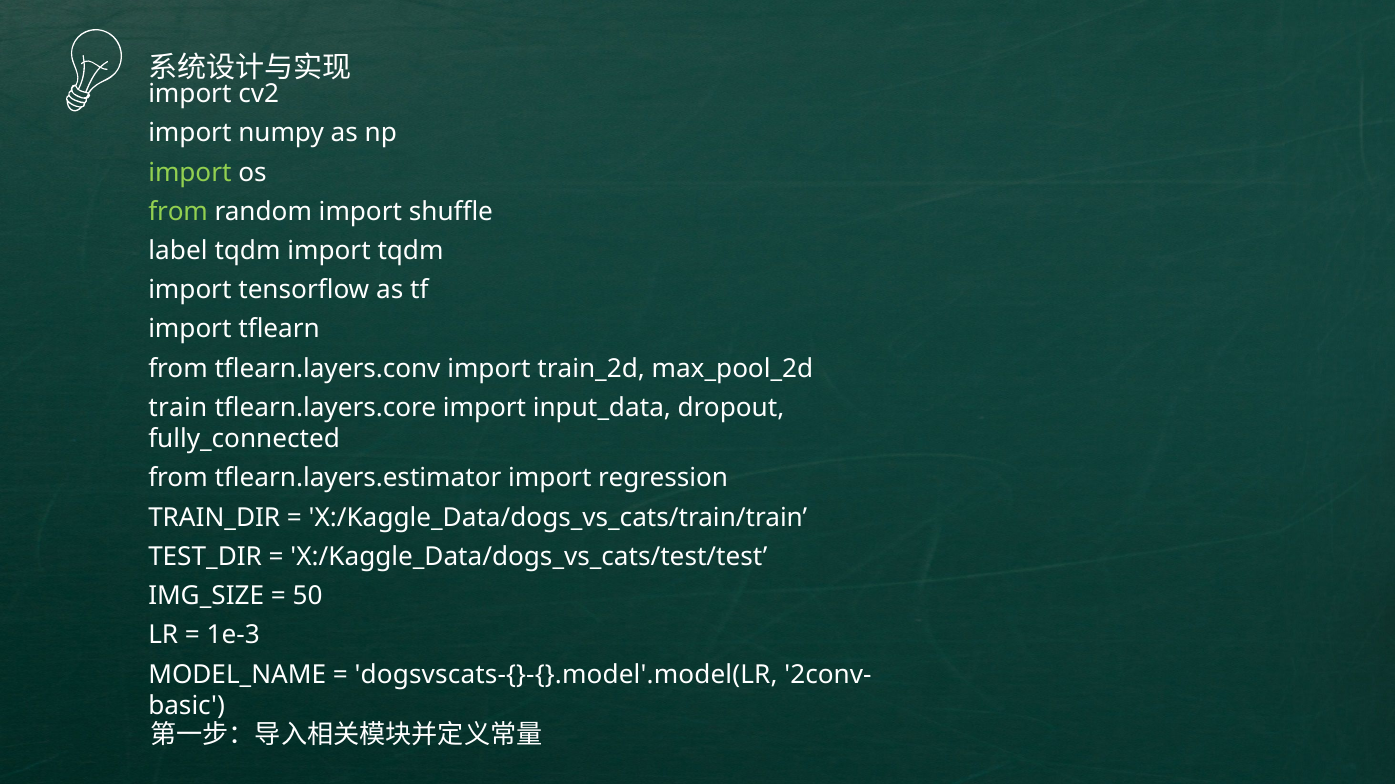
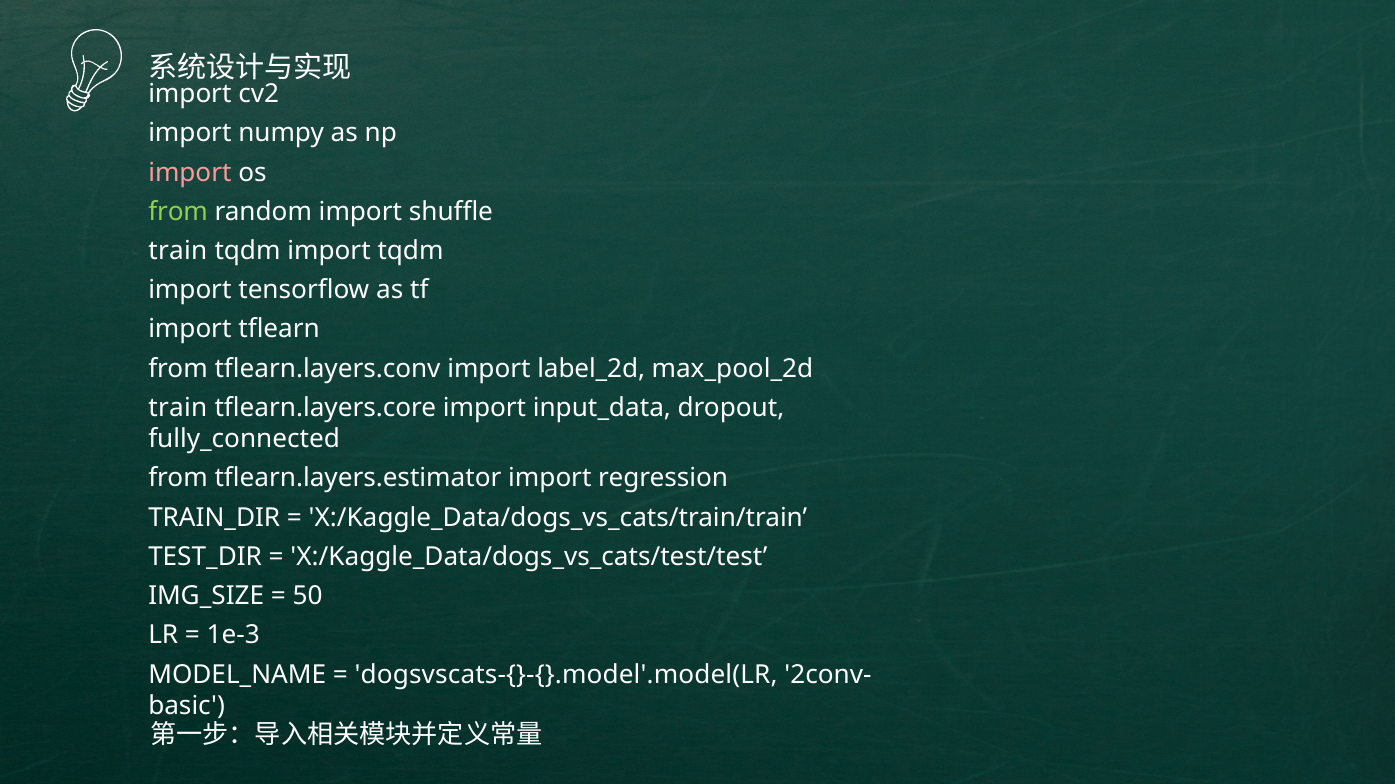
import at (190, 173) colour: light green -> pink
label at (178, 251): label -> train
train_2d: train_2d -> label_2d
